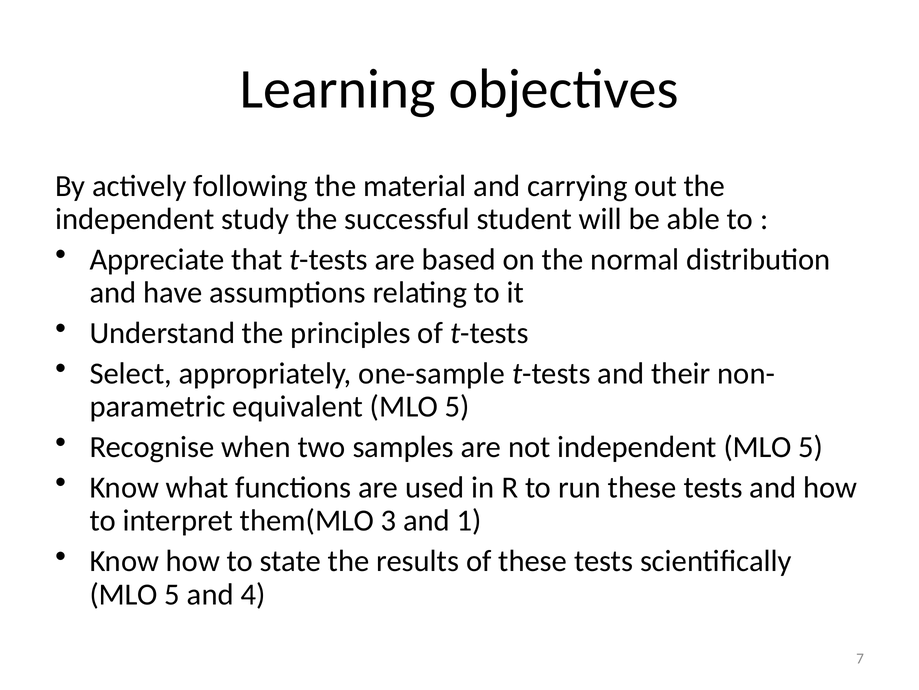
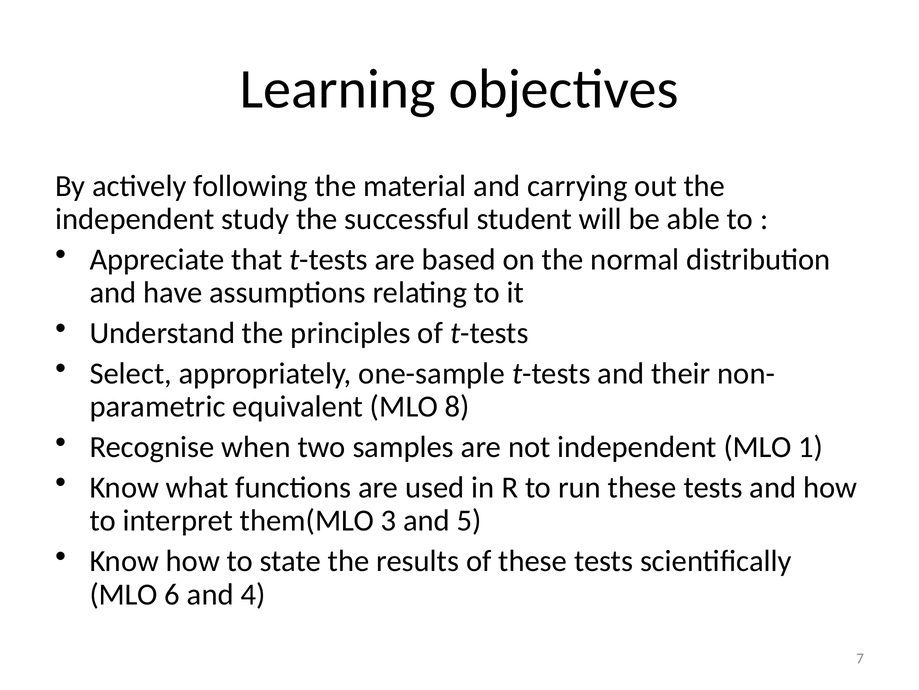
equivalent MLO 5: 5 -> 8
independent MLO 5: 5 -> 1
1: 1 -> 5
5 at (172, 594): 5 -> 6
